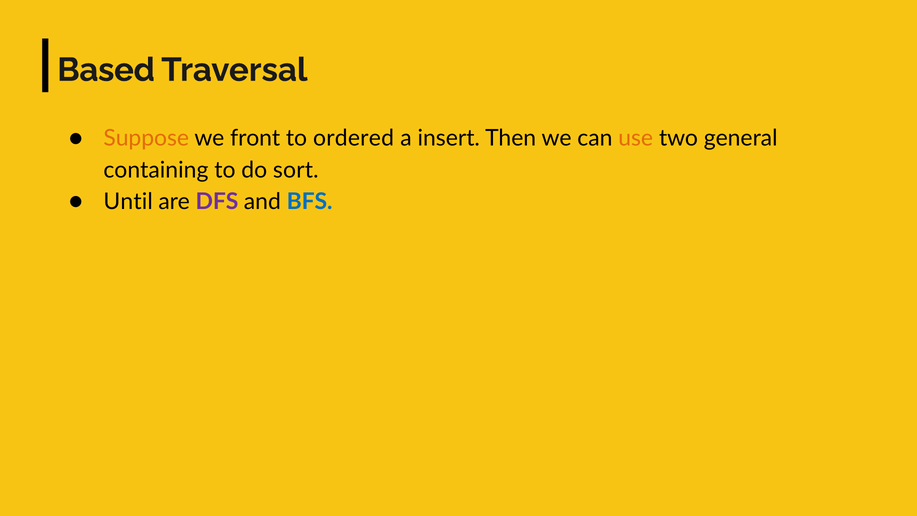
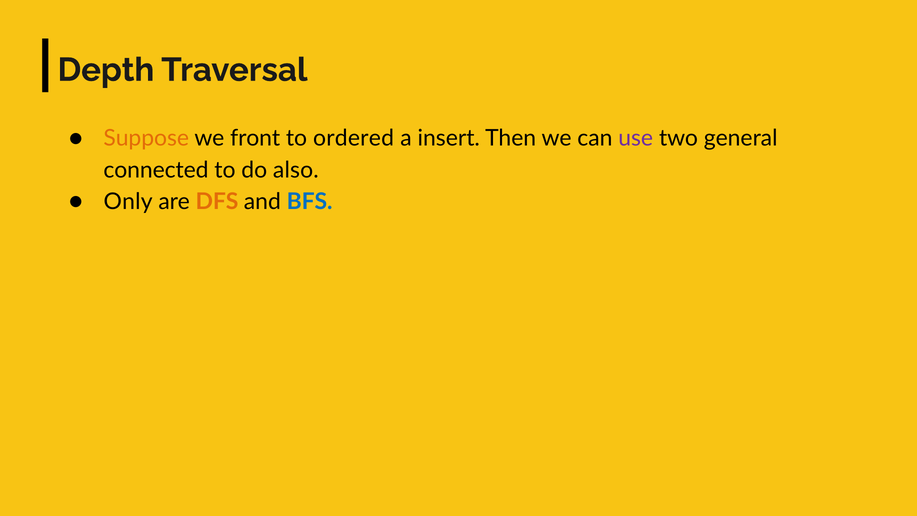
Based: Based -> Depth
use colour: orange -> purple
containing: containing -> connected
sort: sort -> also
Until: Until -> Only
DFS colour: purple -> orange
